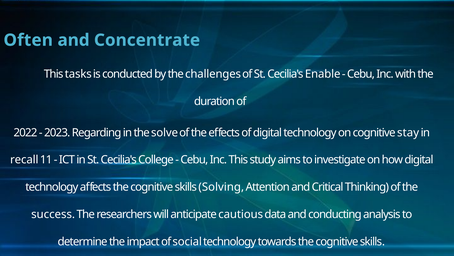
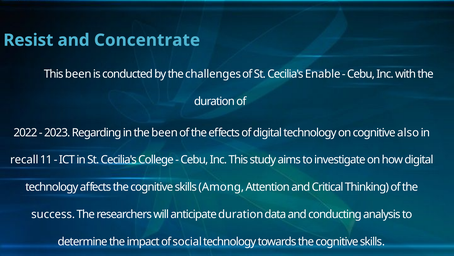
Often: Often -> Resist
This tasks: tasks -> been
the solve: solve -> been
stay: stay -> also
Solving: Solving -> Among
anticipate cautious: cautious -> duration
